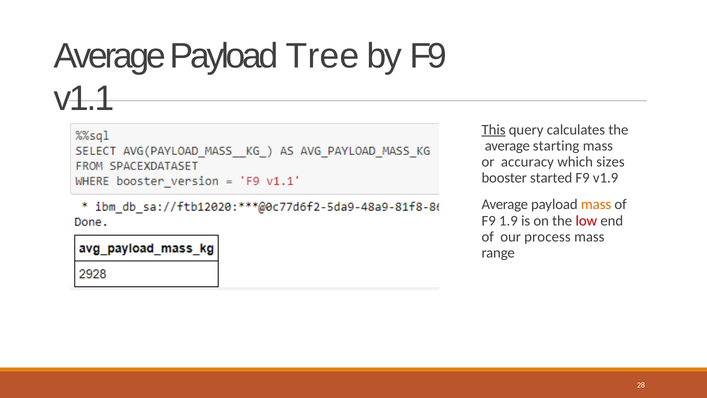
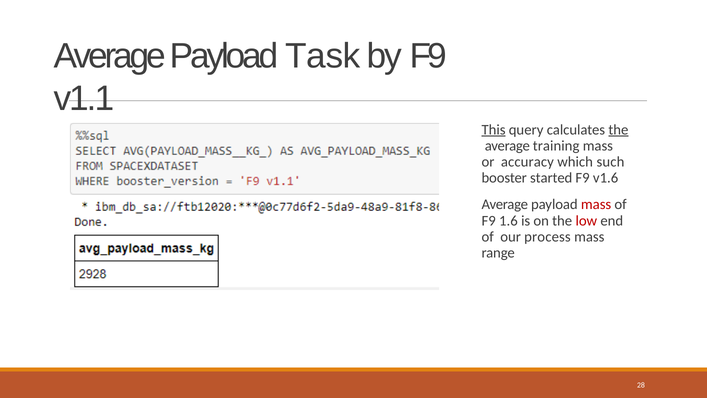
Tree: Tree -> Task
the at (618, 130) underline: none -> present
starting: starting -> training
sizes: sizes -> such
v1.9: v1.9 -> v1.6
mass at (596, 204) colour: orange -> red
1.9: 1.9 -> 1.6
